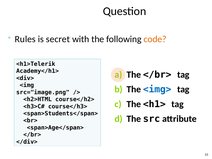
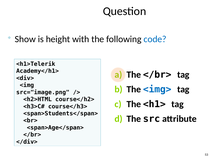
Rules: Rules -> Show
secret: secret -> height
code colour: orange -> blue
